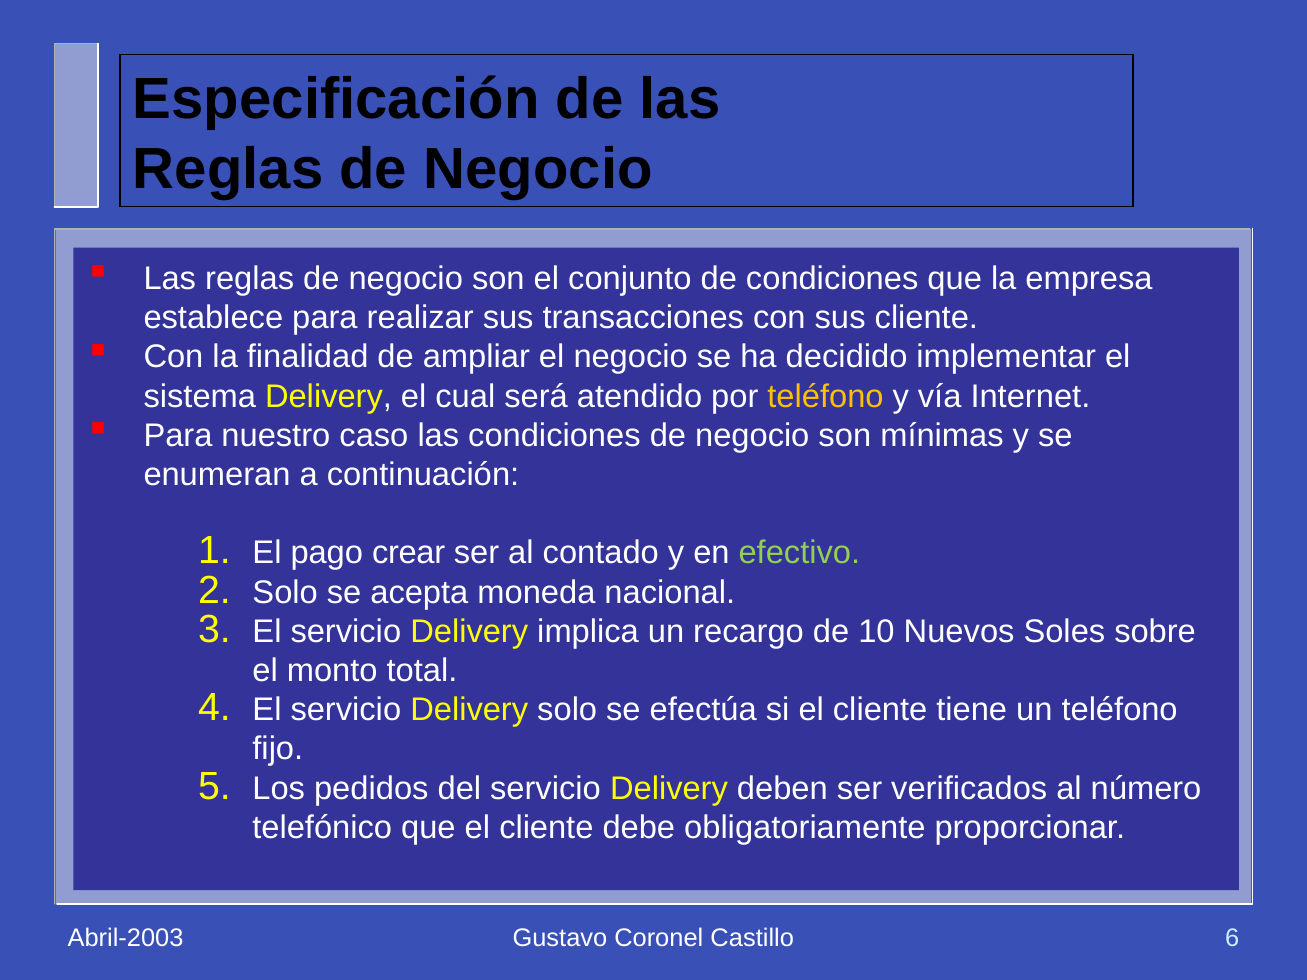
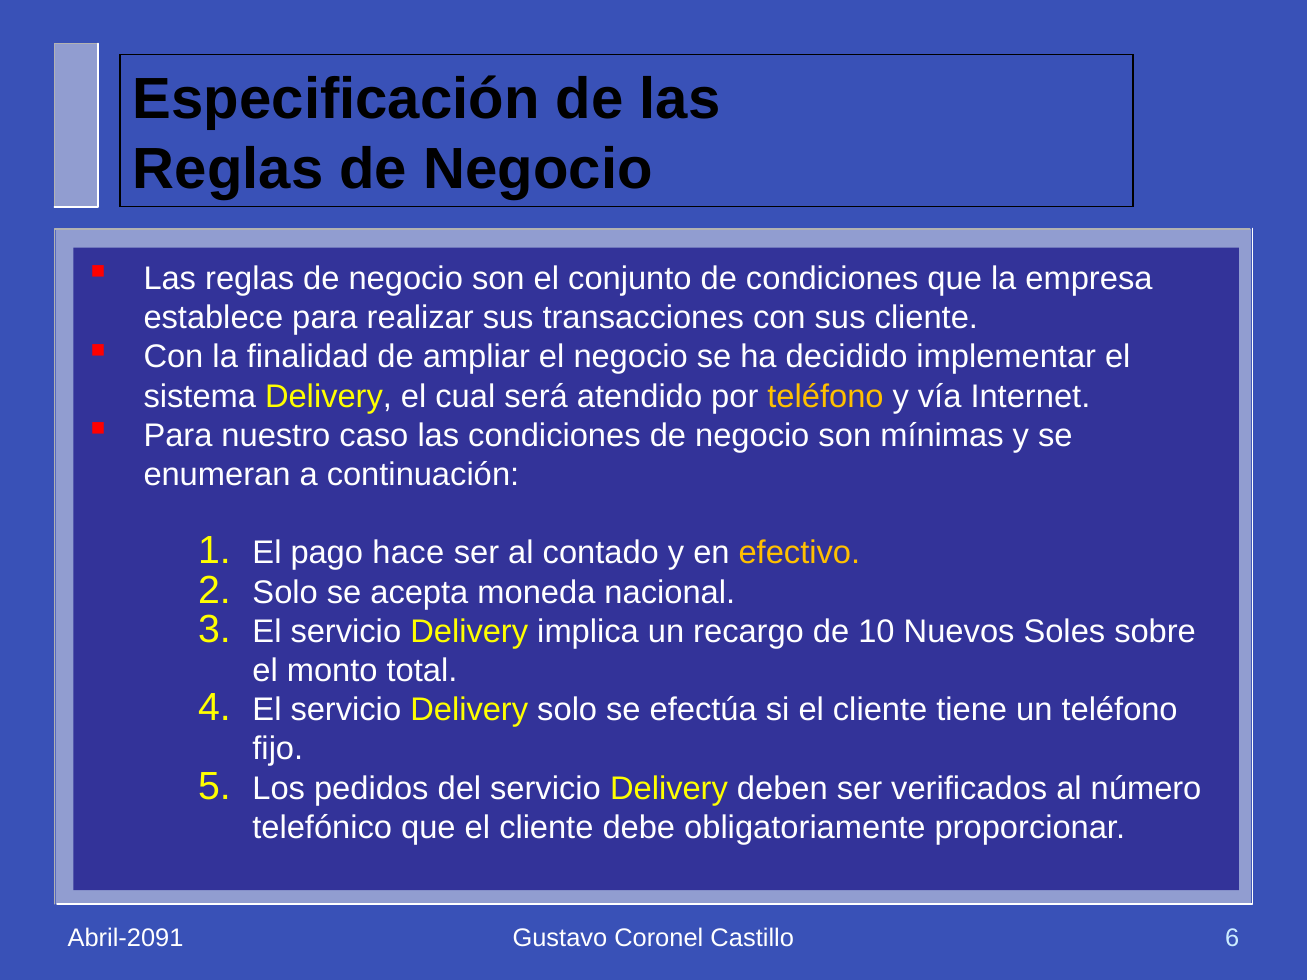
crear: crear -> hace
efectivo colour: light green -> yellow
Abril-2003: Abril-2003 -> Abril-2091
